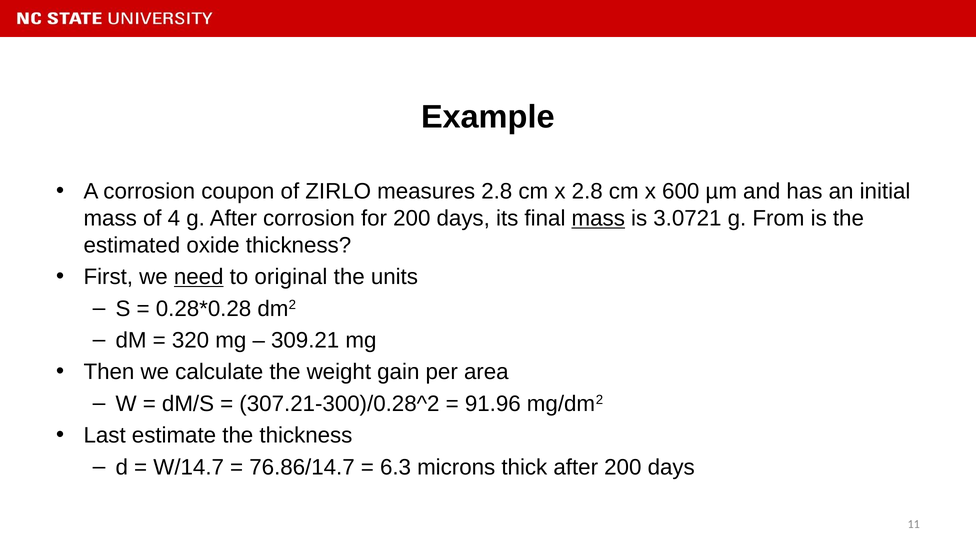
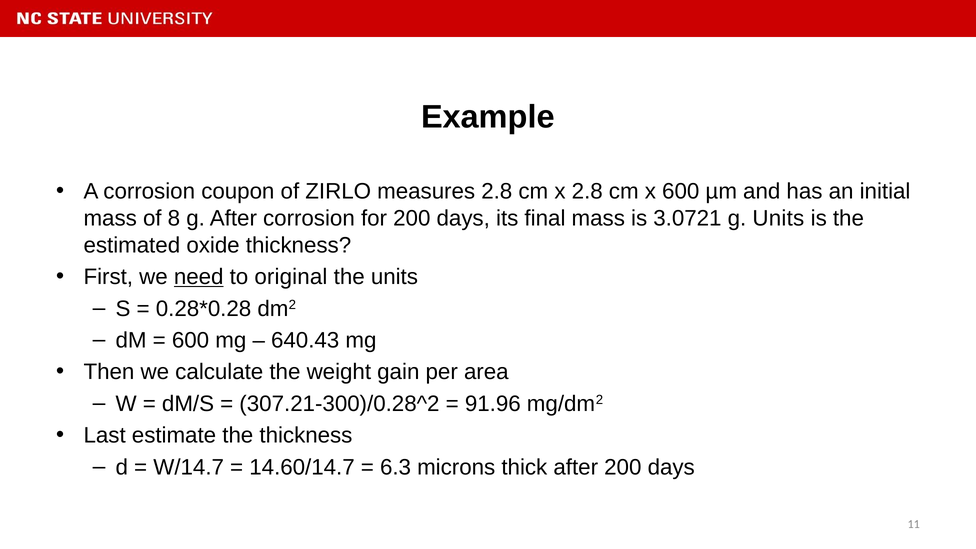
4: 4 -> 8
mass at (598, 218) underline: present -> none
g From: From -> Units
320 at (191, 340): 320 -> 600
309.21: 309.21 -> 640.43
76.86/14.7: 76.86/14.7 -> 14.60/14.7
